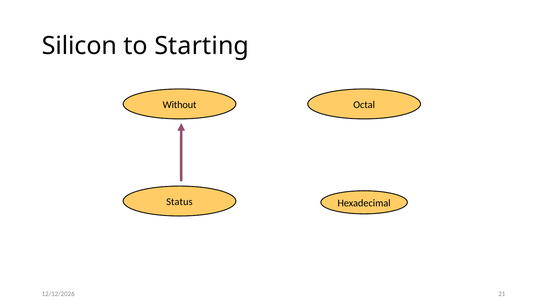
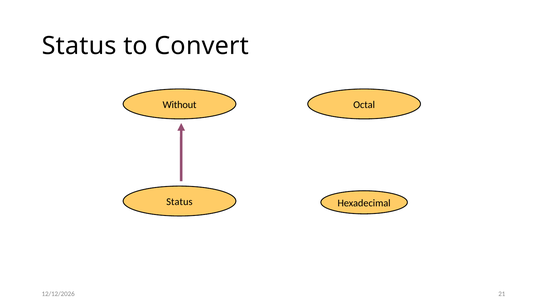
Silicon at (79, 46): Silicon -> Status
Starting: Starting -> Convert
